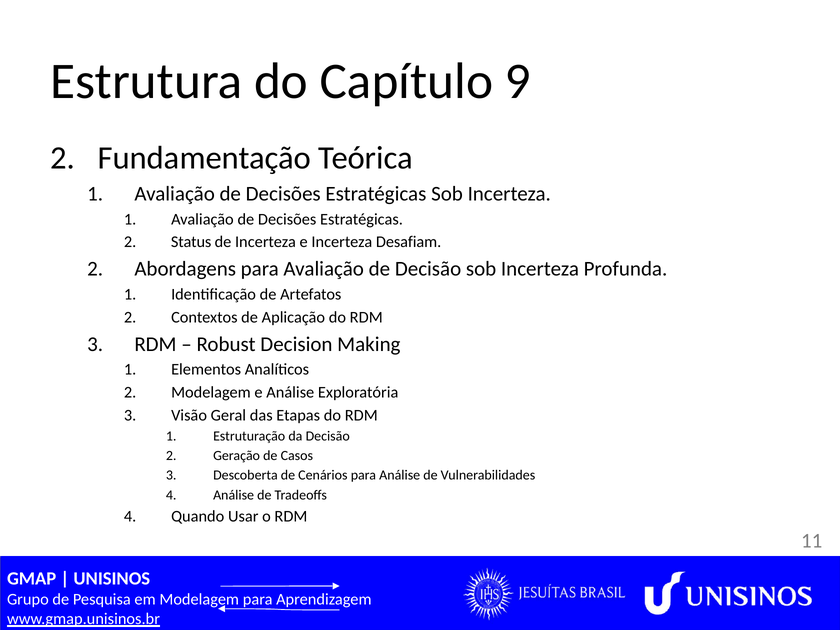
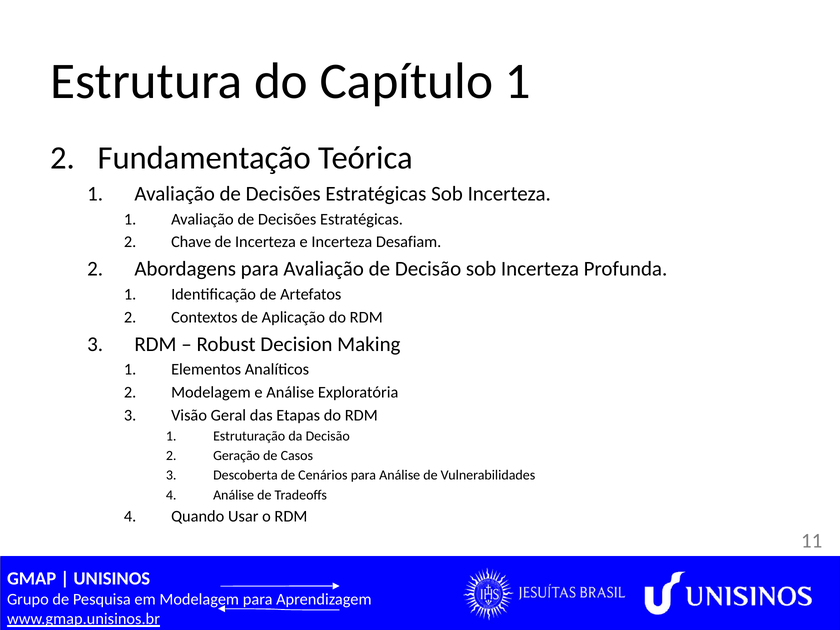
Capítulo 9: 9 -> 1
Status: Status -> Chave
